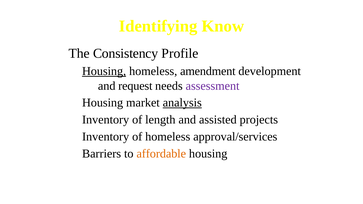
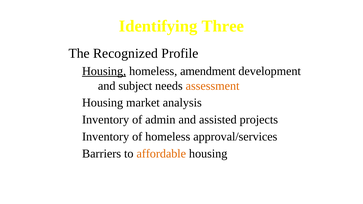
Know: Know -> Three
Consistency: Consistency -> Recognized
request: request -> subject
assessment colour: purple -> orange
analysis underline: present -> none
length: length -> admin
